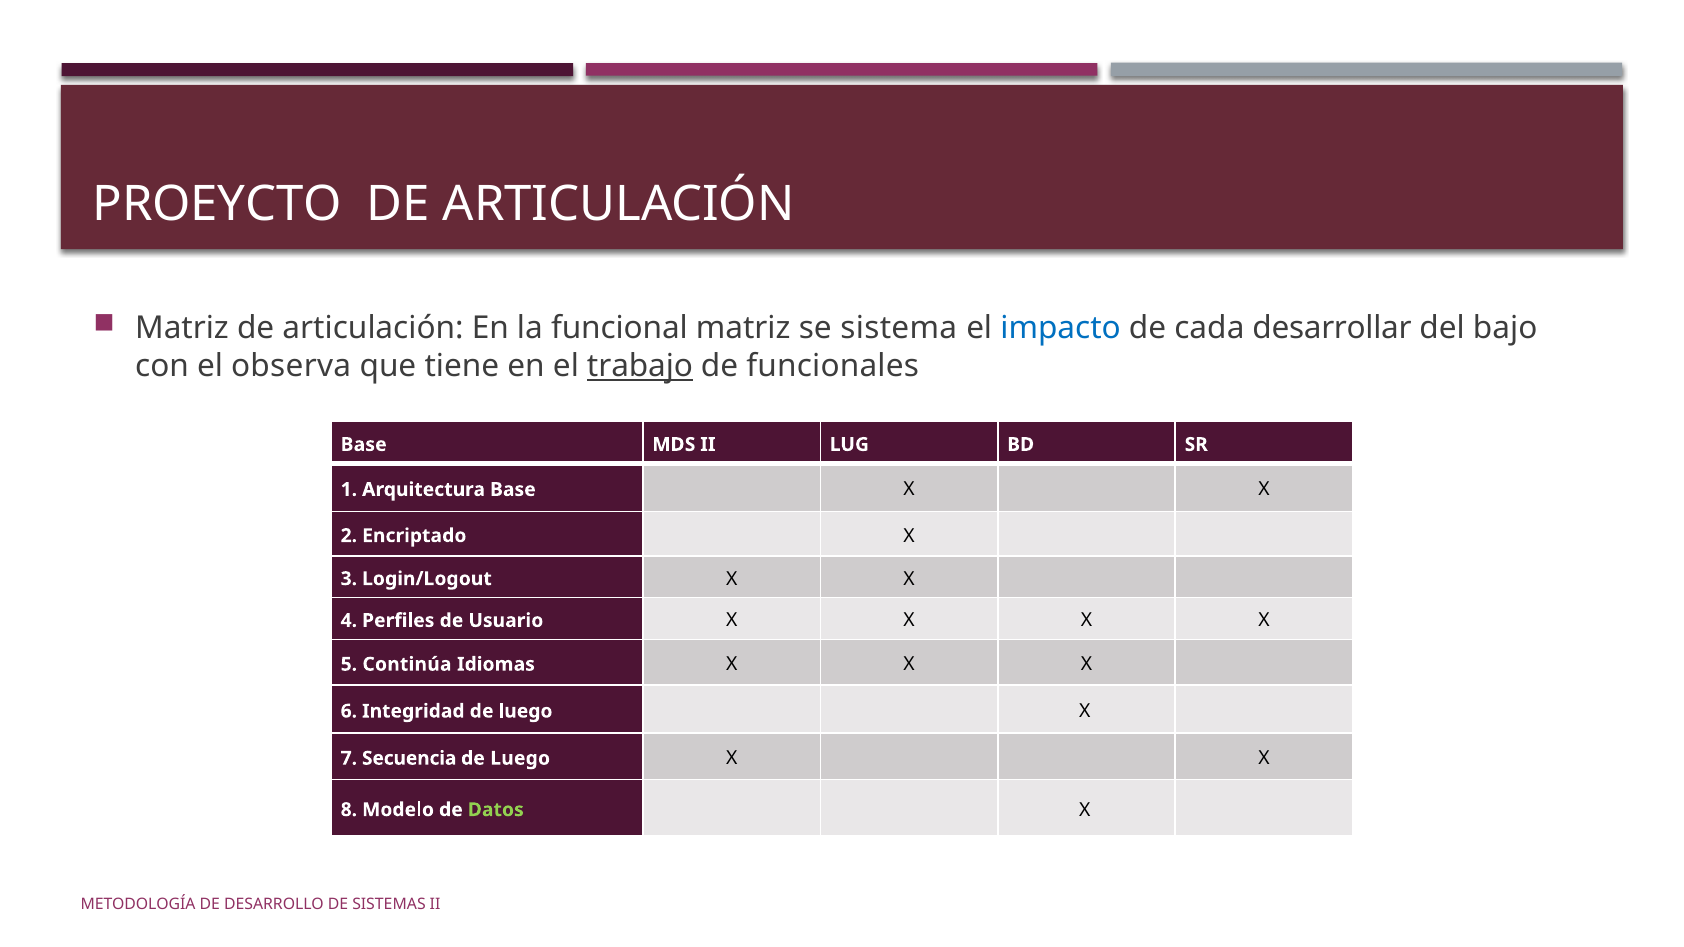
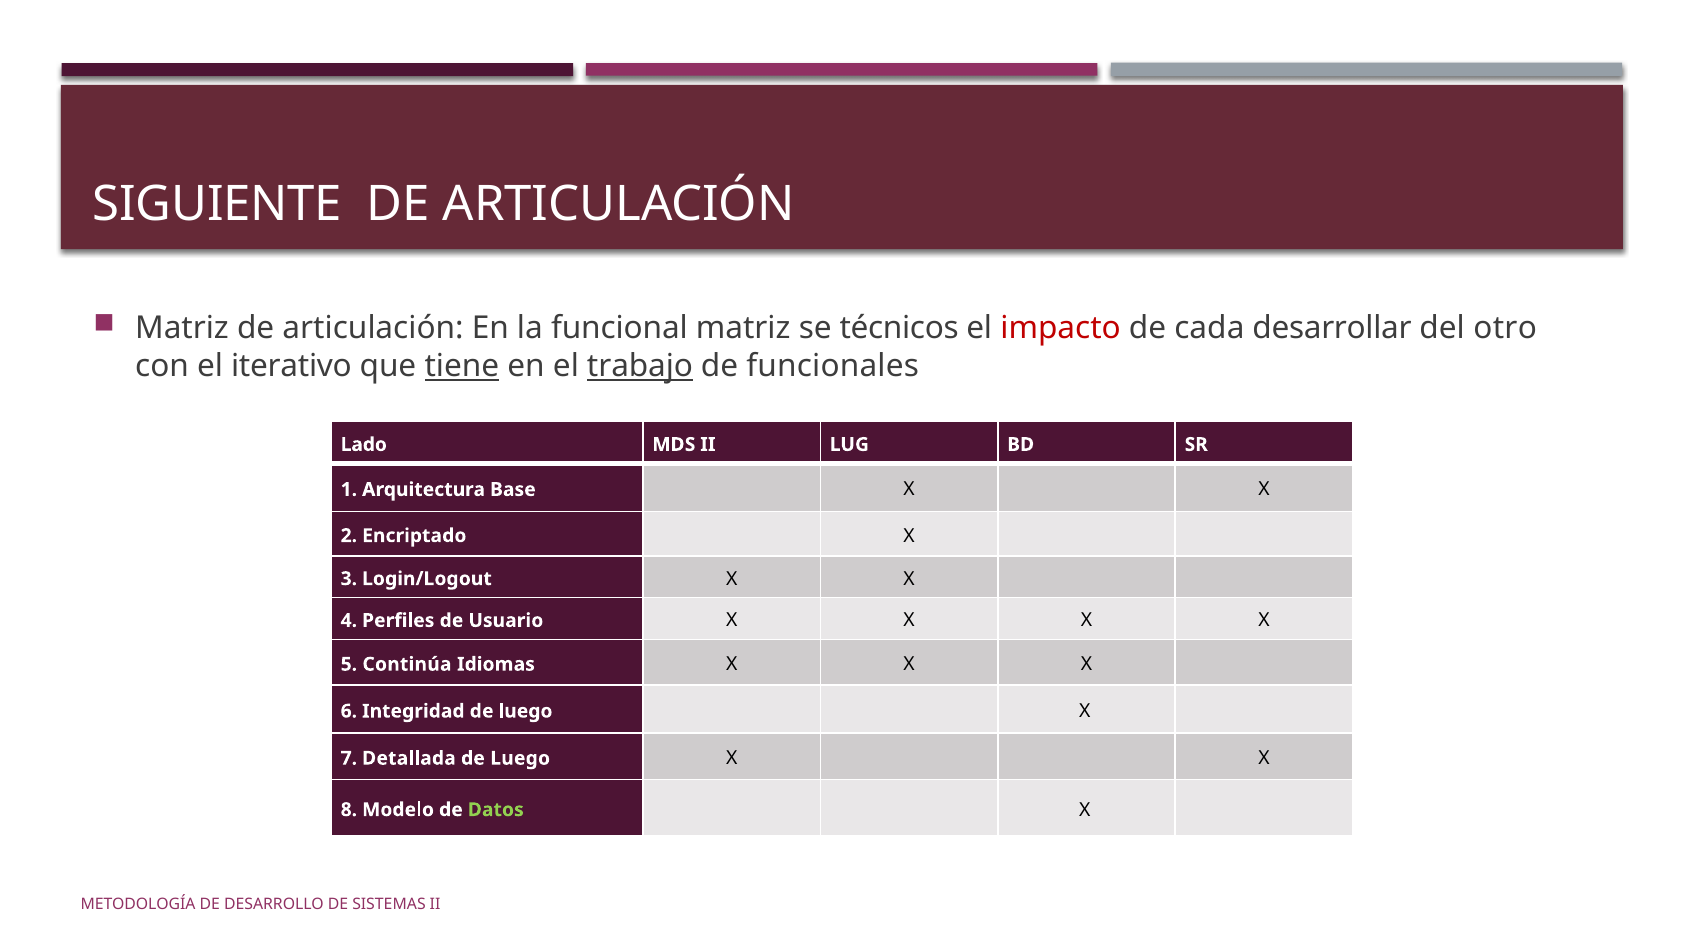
PROEYCTO: PROEYCTO -> SIGUIENTE
sistema: sistema -> técnicos
impacto colour: blue -> red
bajo: bajo -> otro
observa: observa -> iterativo
tiene underline: none -> present
Base at (364, 445): Base -> Lado
Secuencia: Secuencia -> Detallada
